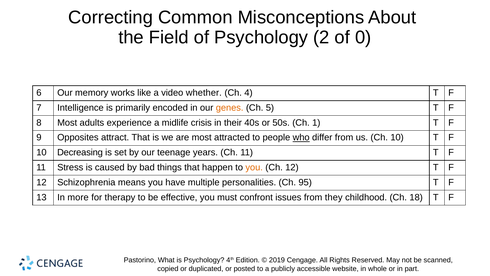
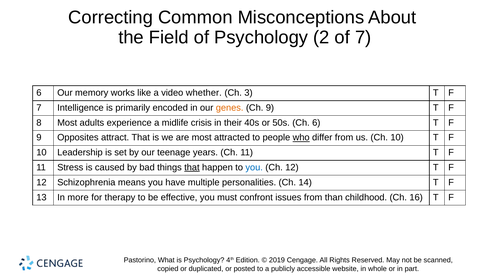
of 0: 0 -> 7
4: 4 -> 3
Ch 5: 5 -> 9
Ch 1: 1 -> 6
Decreasing: Decreasing -> Leadership
that at (192, 167) underline: none -> present
you at (254, 167) colour: orange -> blue
95: 95 -> 14
they: they -> than
18: 18 -> 16
